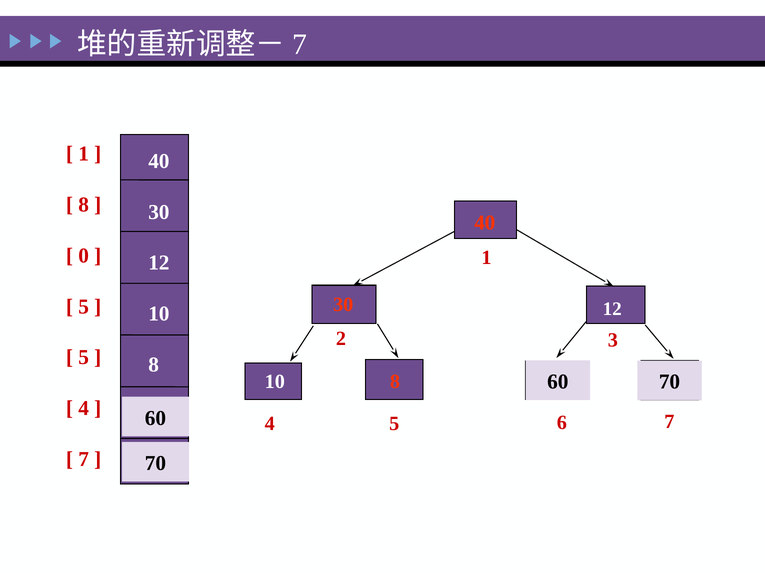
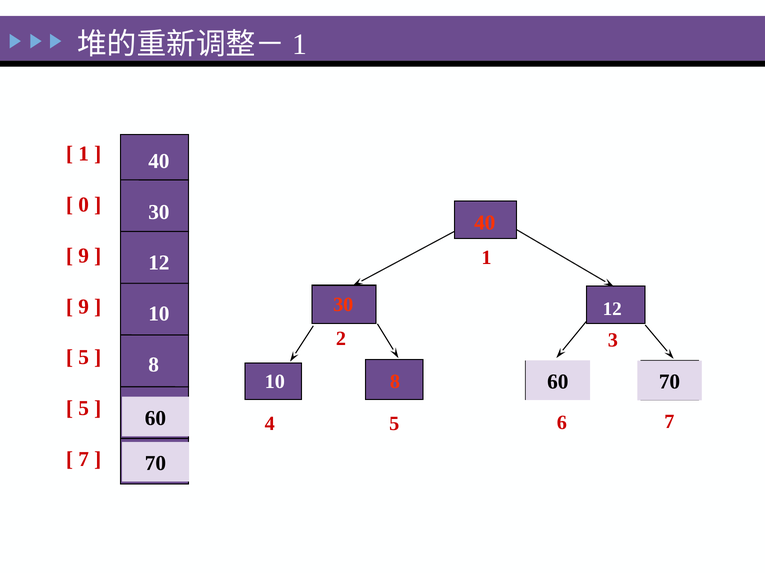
7 at (300, 45): 7 -> 1
8 at (84, 205): 8 -> 0
0 at (84, 256): 0 -> 9
5 at (84, 307): 5 -> 9
4 at (84, 409): 4 -> 5
